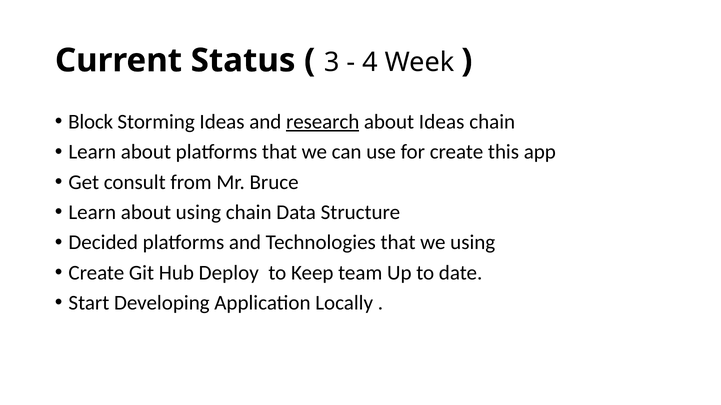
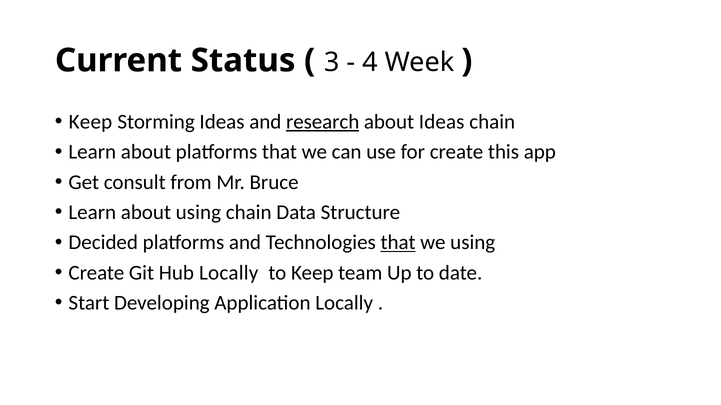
Block at (91, 122): Block -> Keep
that at (398, 243) underline: none -> present
Hub Deploy: Deploy -> Locally
